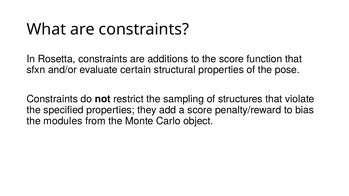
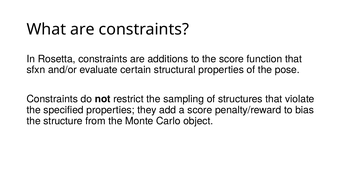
modules: modules -> structure
